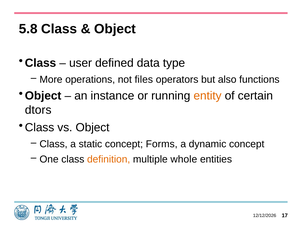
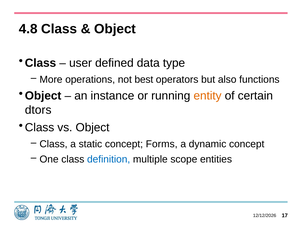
5.8: 5.8 -> 4.8
files: files -> best
definition colour: orange -> blue
whole: whole -> scope
